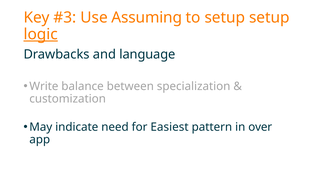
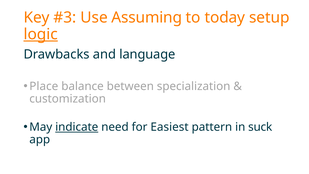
to setup: setup -> today
Write: Write -> Place
indicate underline: none -> present
over: over -> suck
